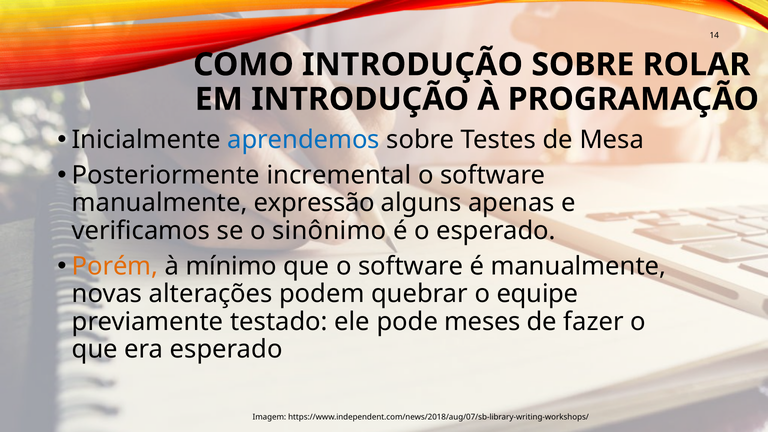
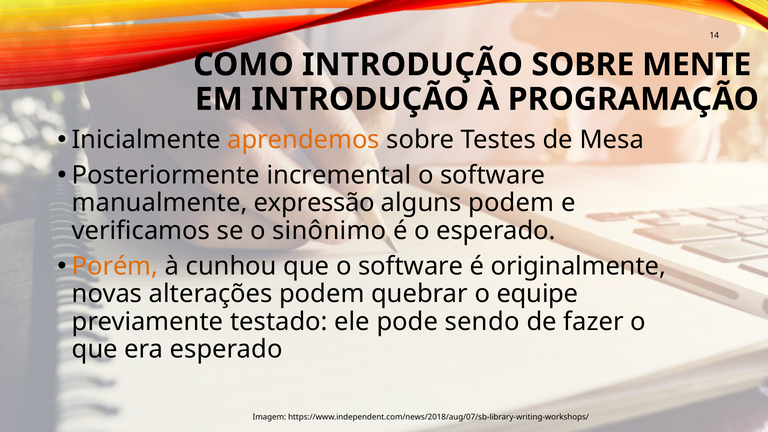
ROLAR: ROLAR -> MENTE
aprendemos colour: blue -> orange
alguns apenas: apenas -> podem
mínimo: mínimo -> cunhou
é manualmente: manualmente -> originalmente
meses: meses -> sendo
